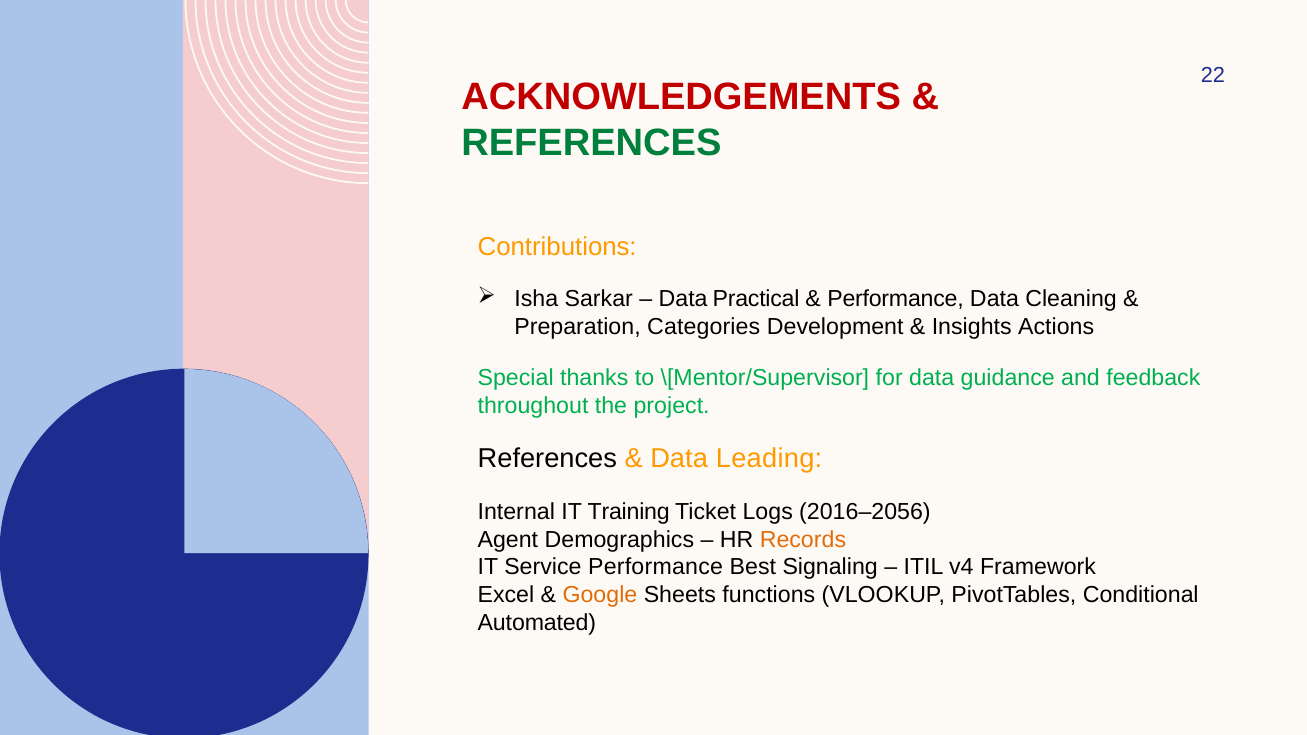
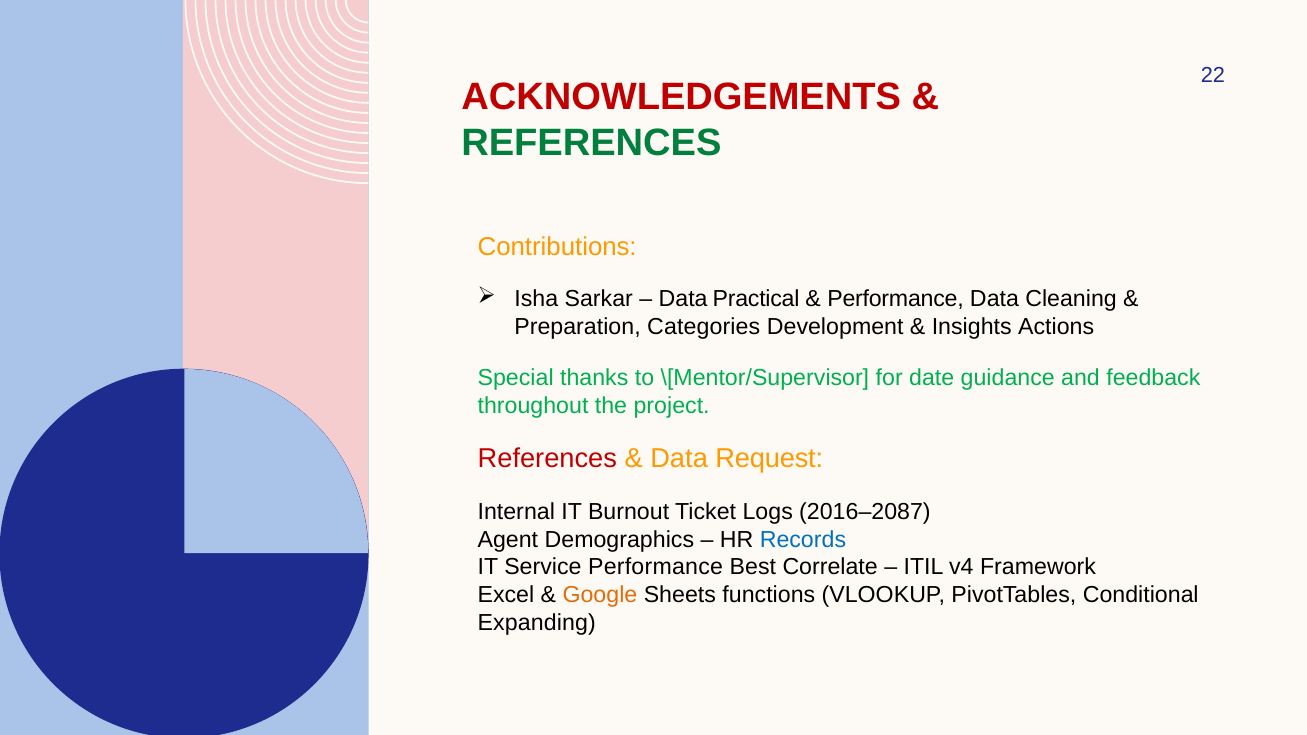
for data: data -> date
References at (547, 459) colour: black -> red
Leading: Leading -> Request
Training: Training -> Burnout
2016–2056: 2016–2056 -> 2016–2087
Records colour: orange -> blue
Signaling: Signaling -> Correlate
Automated: Automated -> Expanding
